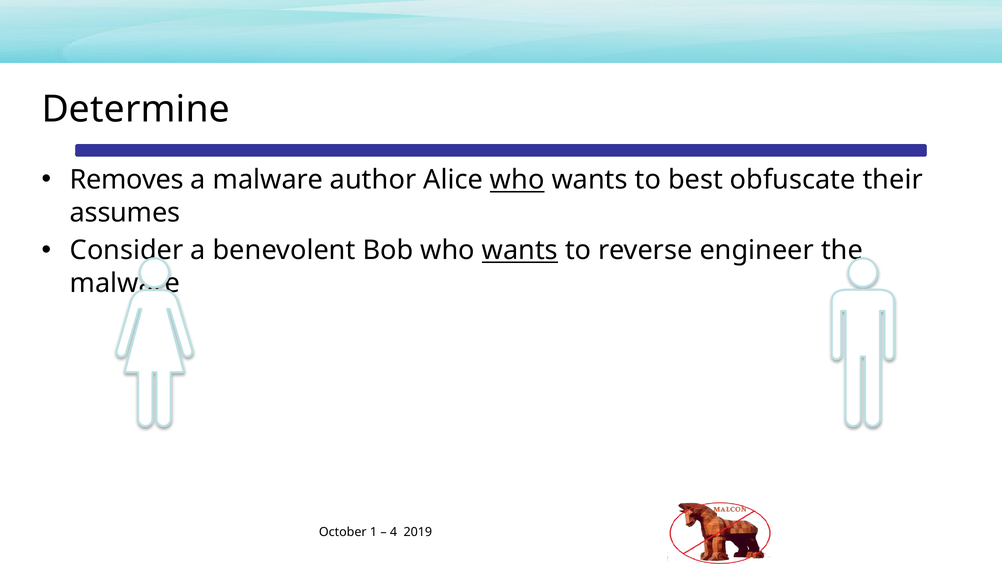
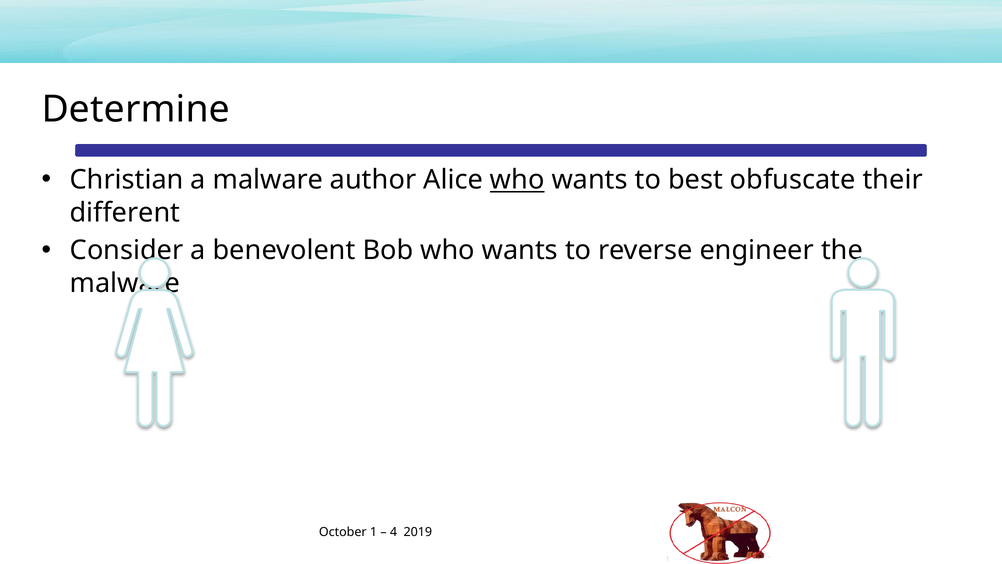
Removes: Removes -> Christian
assumes: assumes -> different
wants at (520, 250) underline: present -> none
